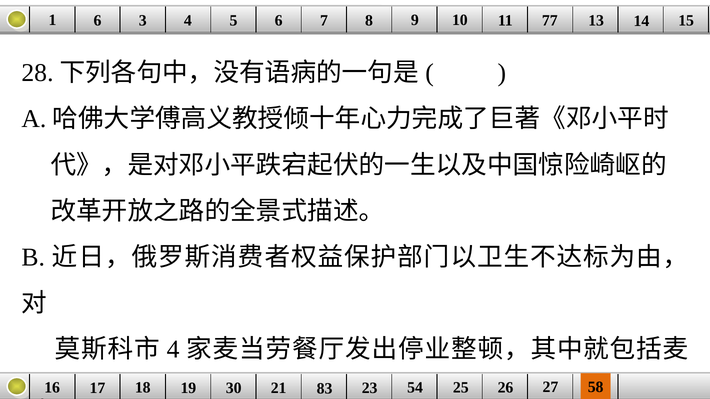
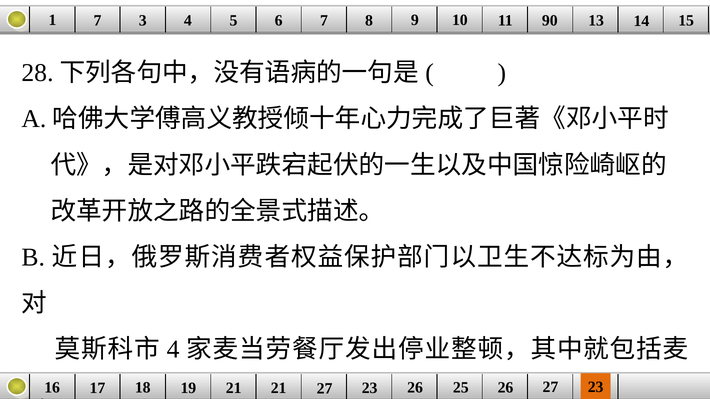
1 6: 6 -> 7
77: 77 -> 90
19 30: 30 -> 21
21 83: 83 -> 27
23 54: 54 -> 26
26 27 58: 58 -> 23
